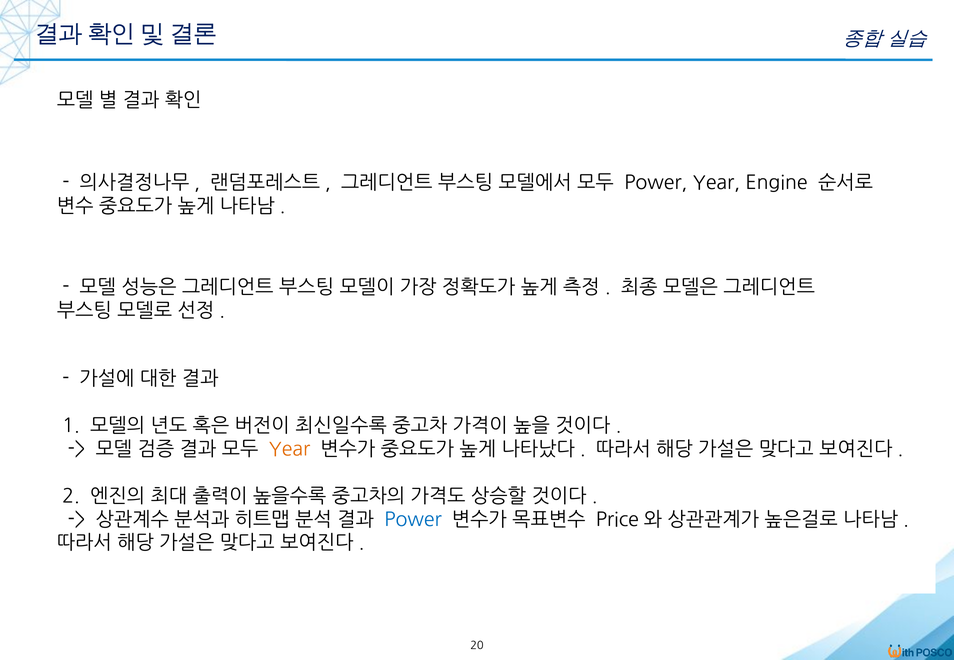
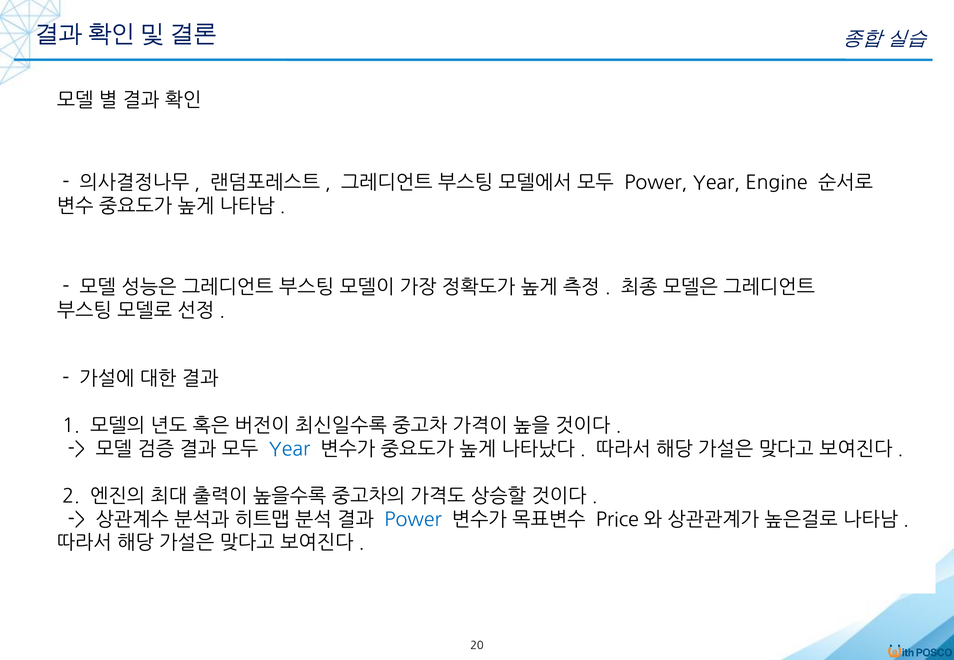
Year at (289, 450) colour: orange -> blue
